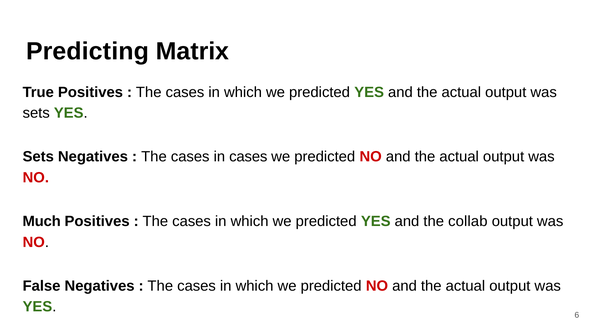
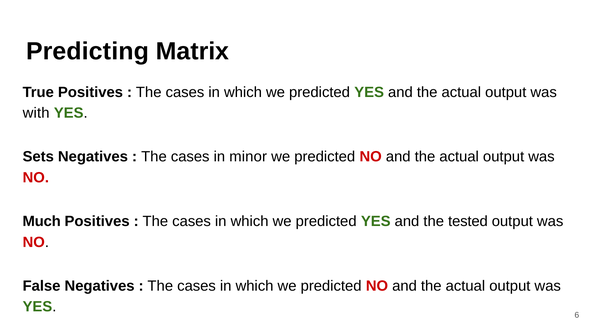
sets at (36, 113): sets -> with
in cases: cases -> minor
collab: collab -> tested
